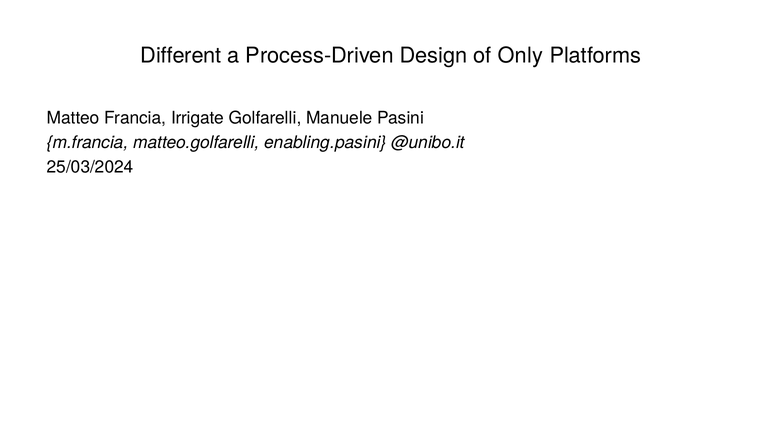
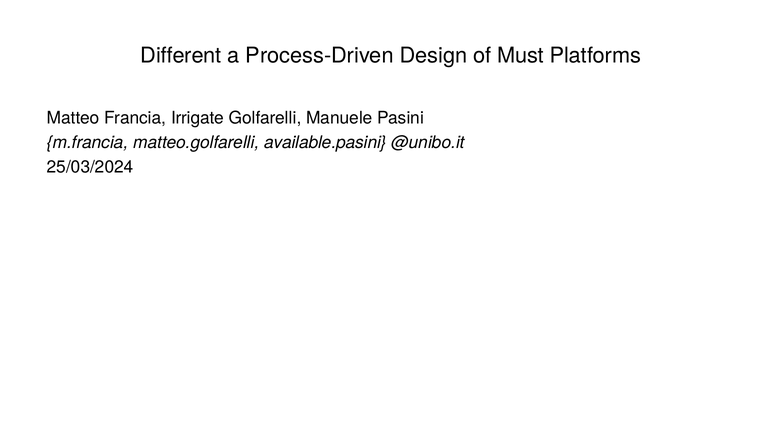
Only: Only -> Must
enabling.pasini: enabling.pasini -> available.pasini
